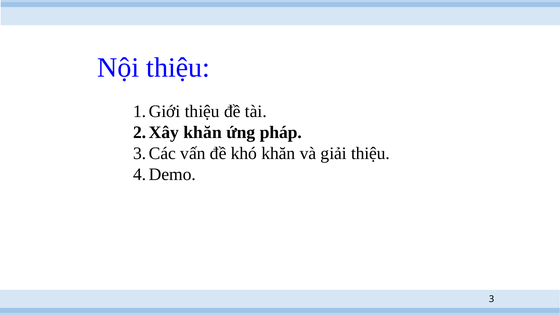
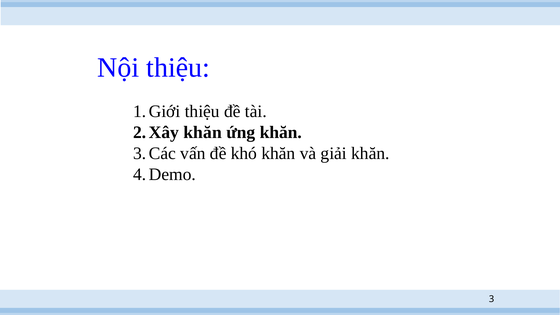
ứng pháp: pháp -> khăn
giải thiệu: thiệu -> khăn
